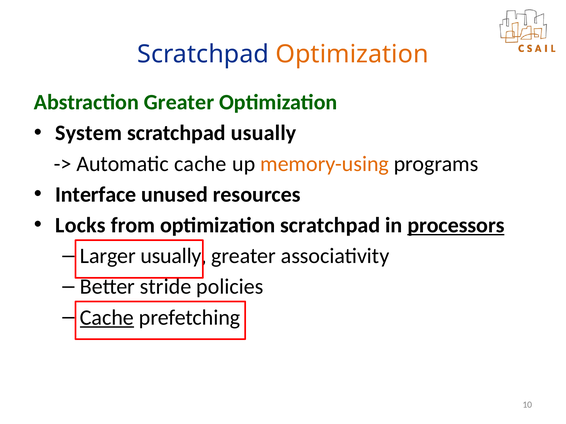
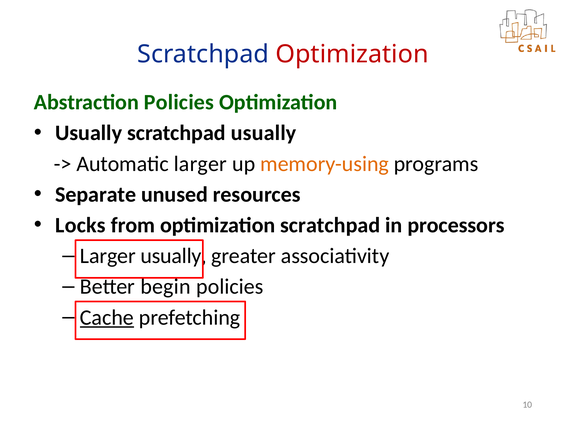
Optimization at (352, 54) colour: orange -> red
Abstraction Greater: Greater -> Policies
System at (89, 133): System -> Usually
Automatic cache: cache -> larger
Interface: Interface -> Separate
processors underline: present -> none
stride: stride -> begin
